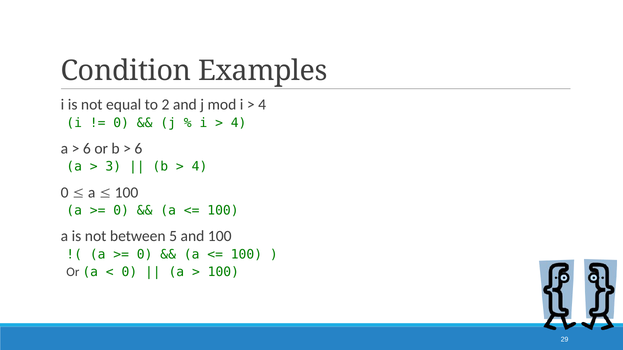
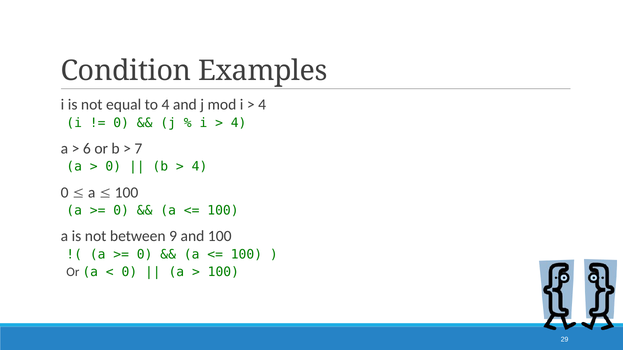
to 2: 2 -> 4
6 at (138, 149): 6 -> 7
3 at (113, 167): 3 -> 0
5: 5 -> 9
